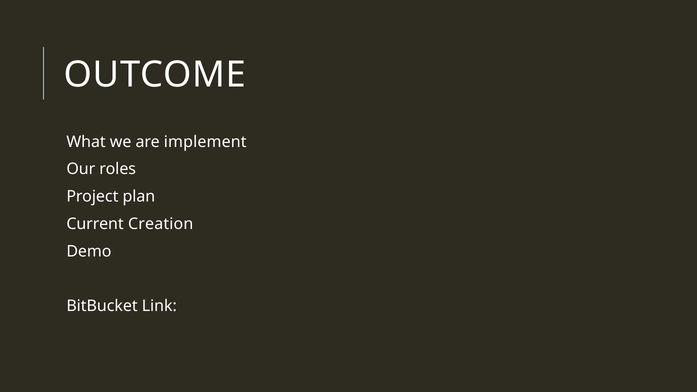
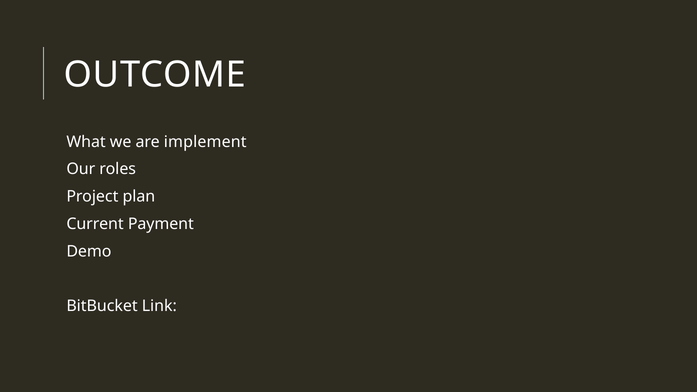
Creation: Creation -> Payment
